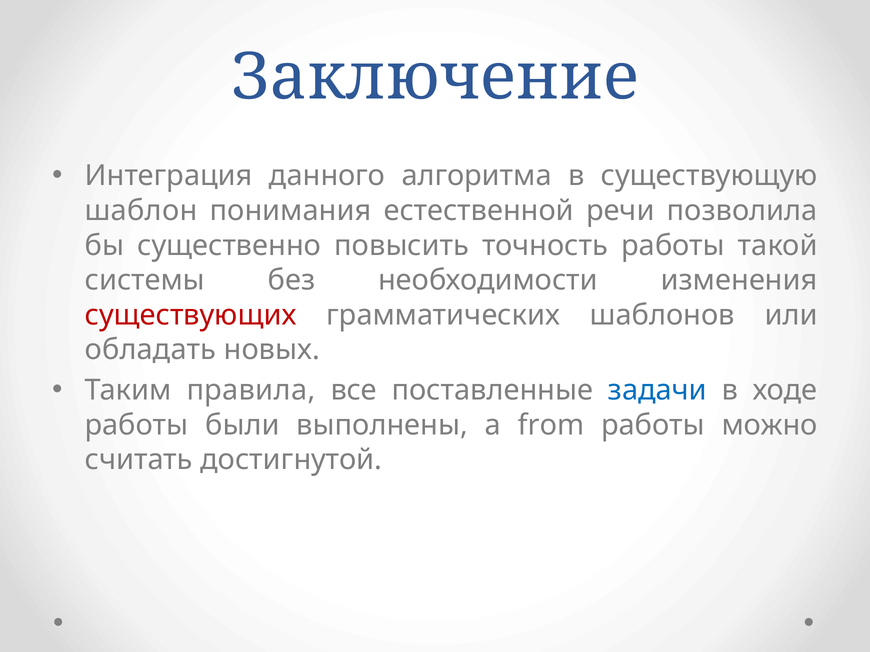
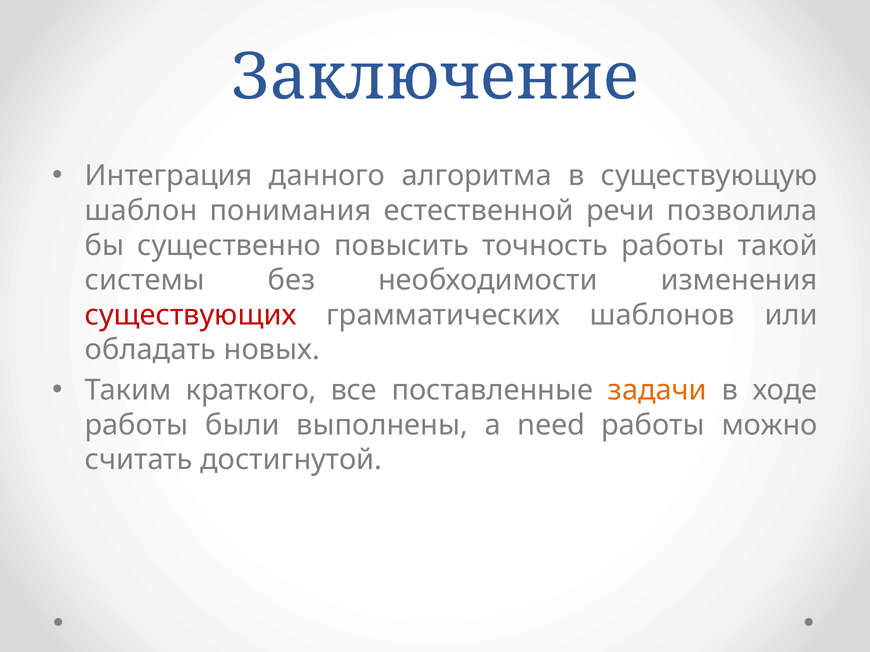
правила: правила -> краткого
задачи colour: blue -> orange
from: from -> need
